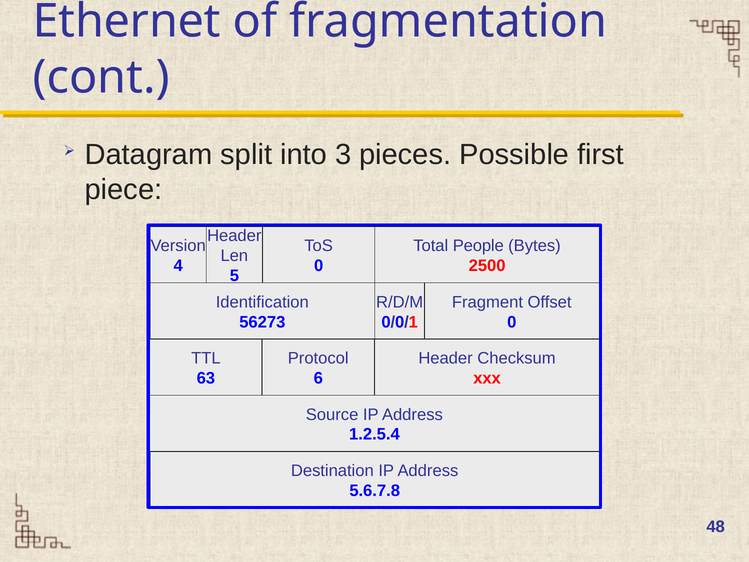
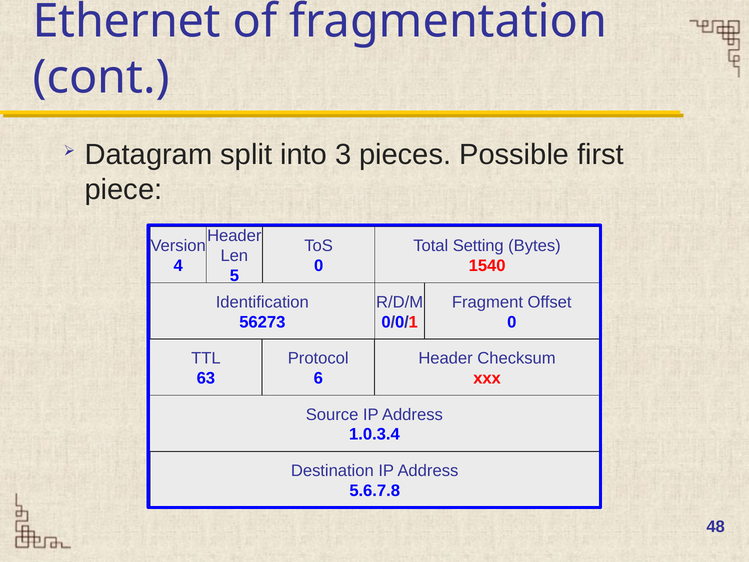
People: People -> Setting
2500: 2500 -> 1540
1.2.5.4: 1.2.5.4 -> 1.0.3.4
